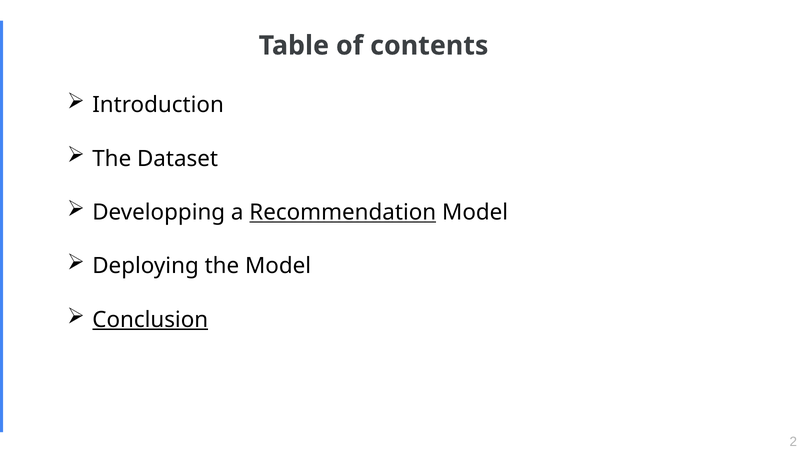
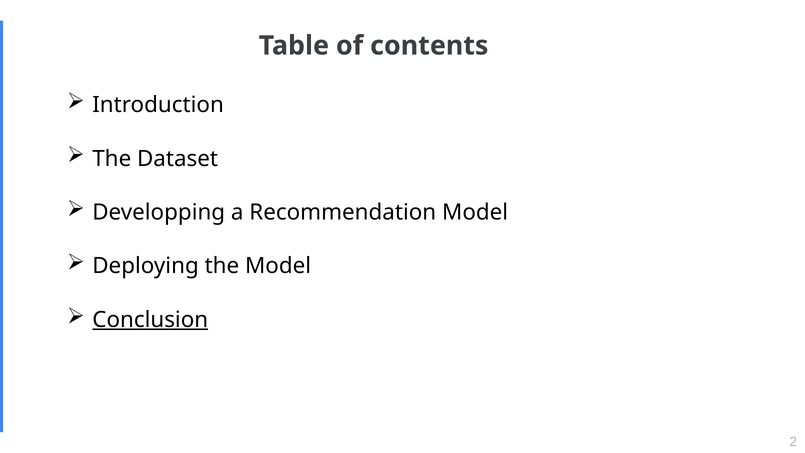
Recommendation underline: present -> none
